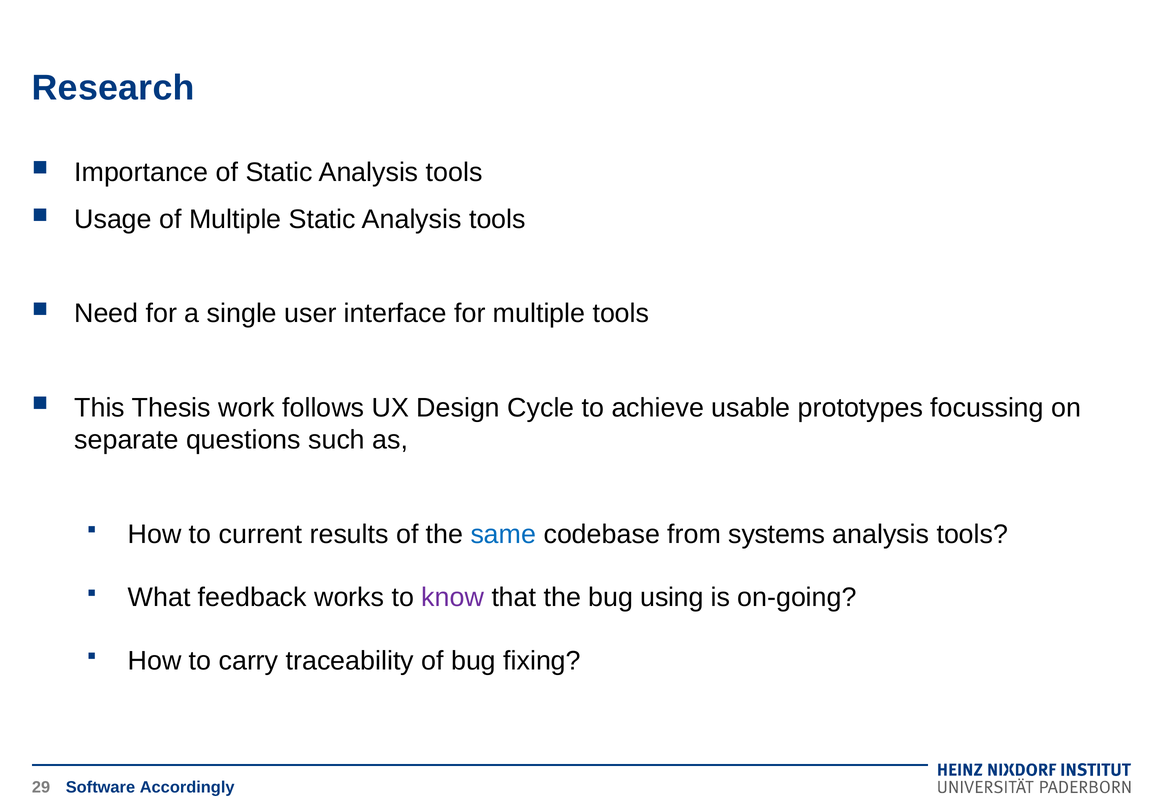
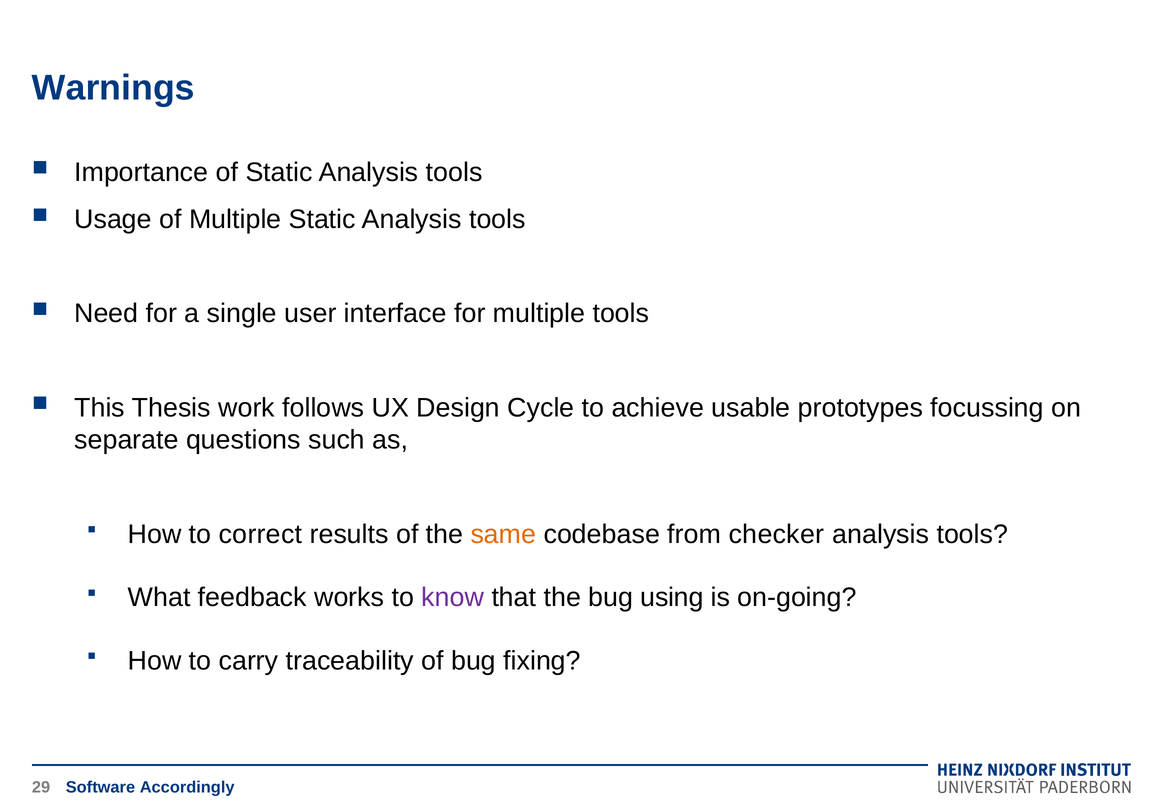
Research: Research -> Warnings
current: current -> correct
same colour: blue -> orange
systems: systems -> checker
